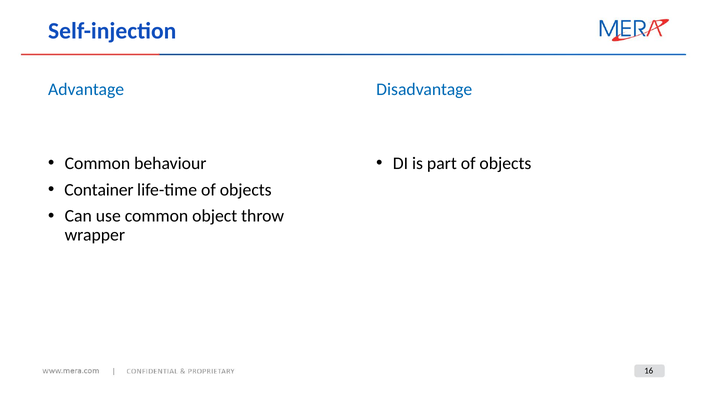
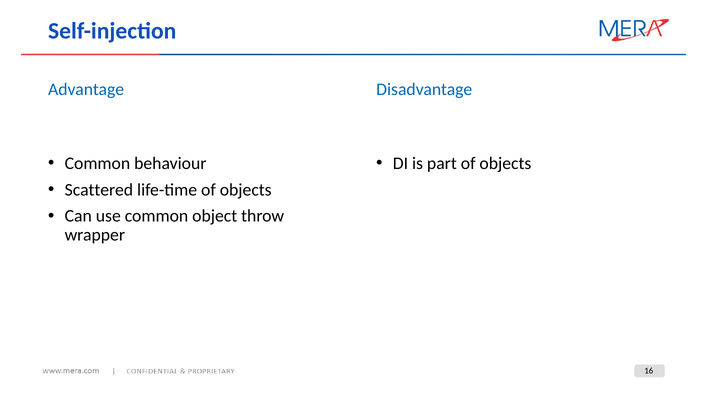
Container: Container -> Scattered
